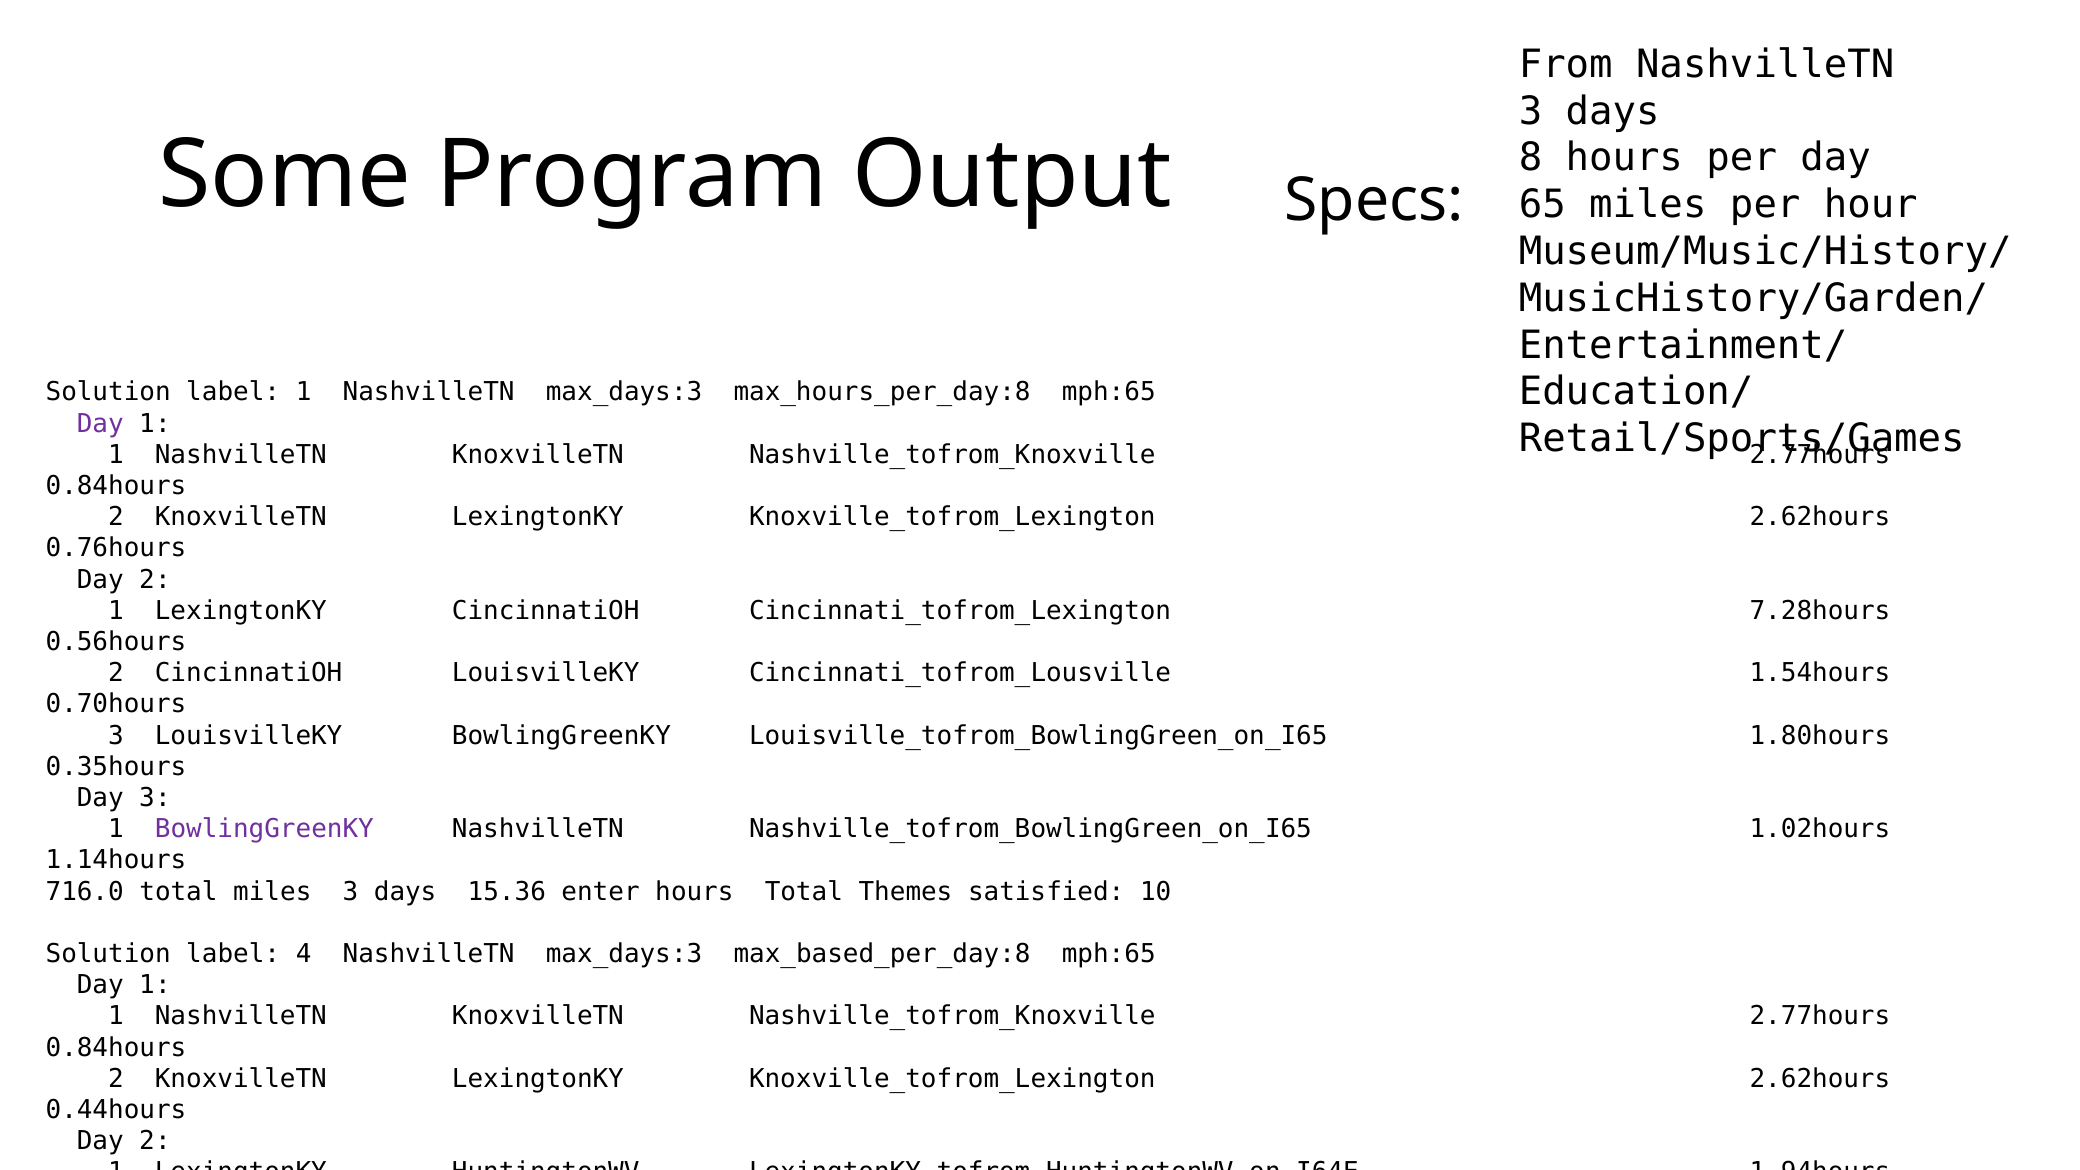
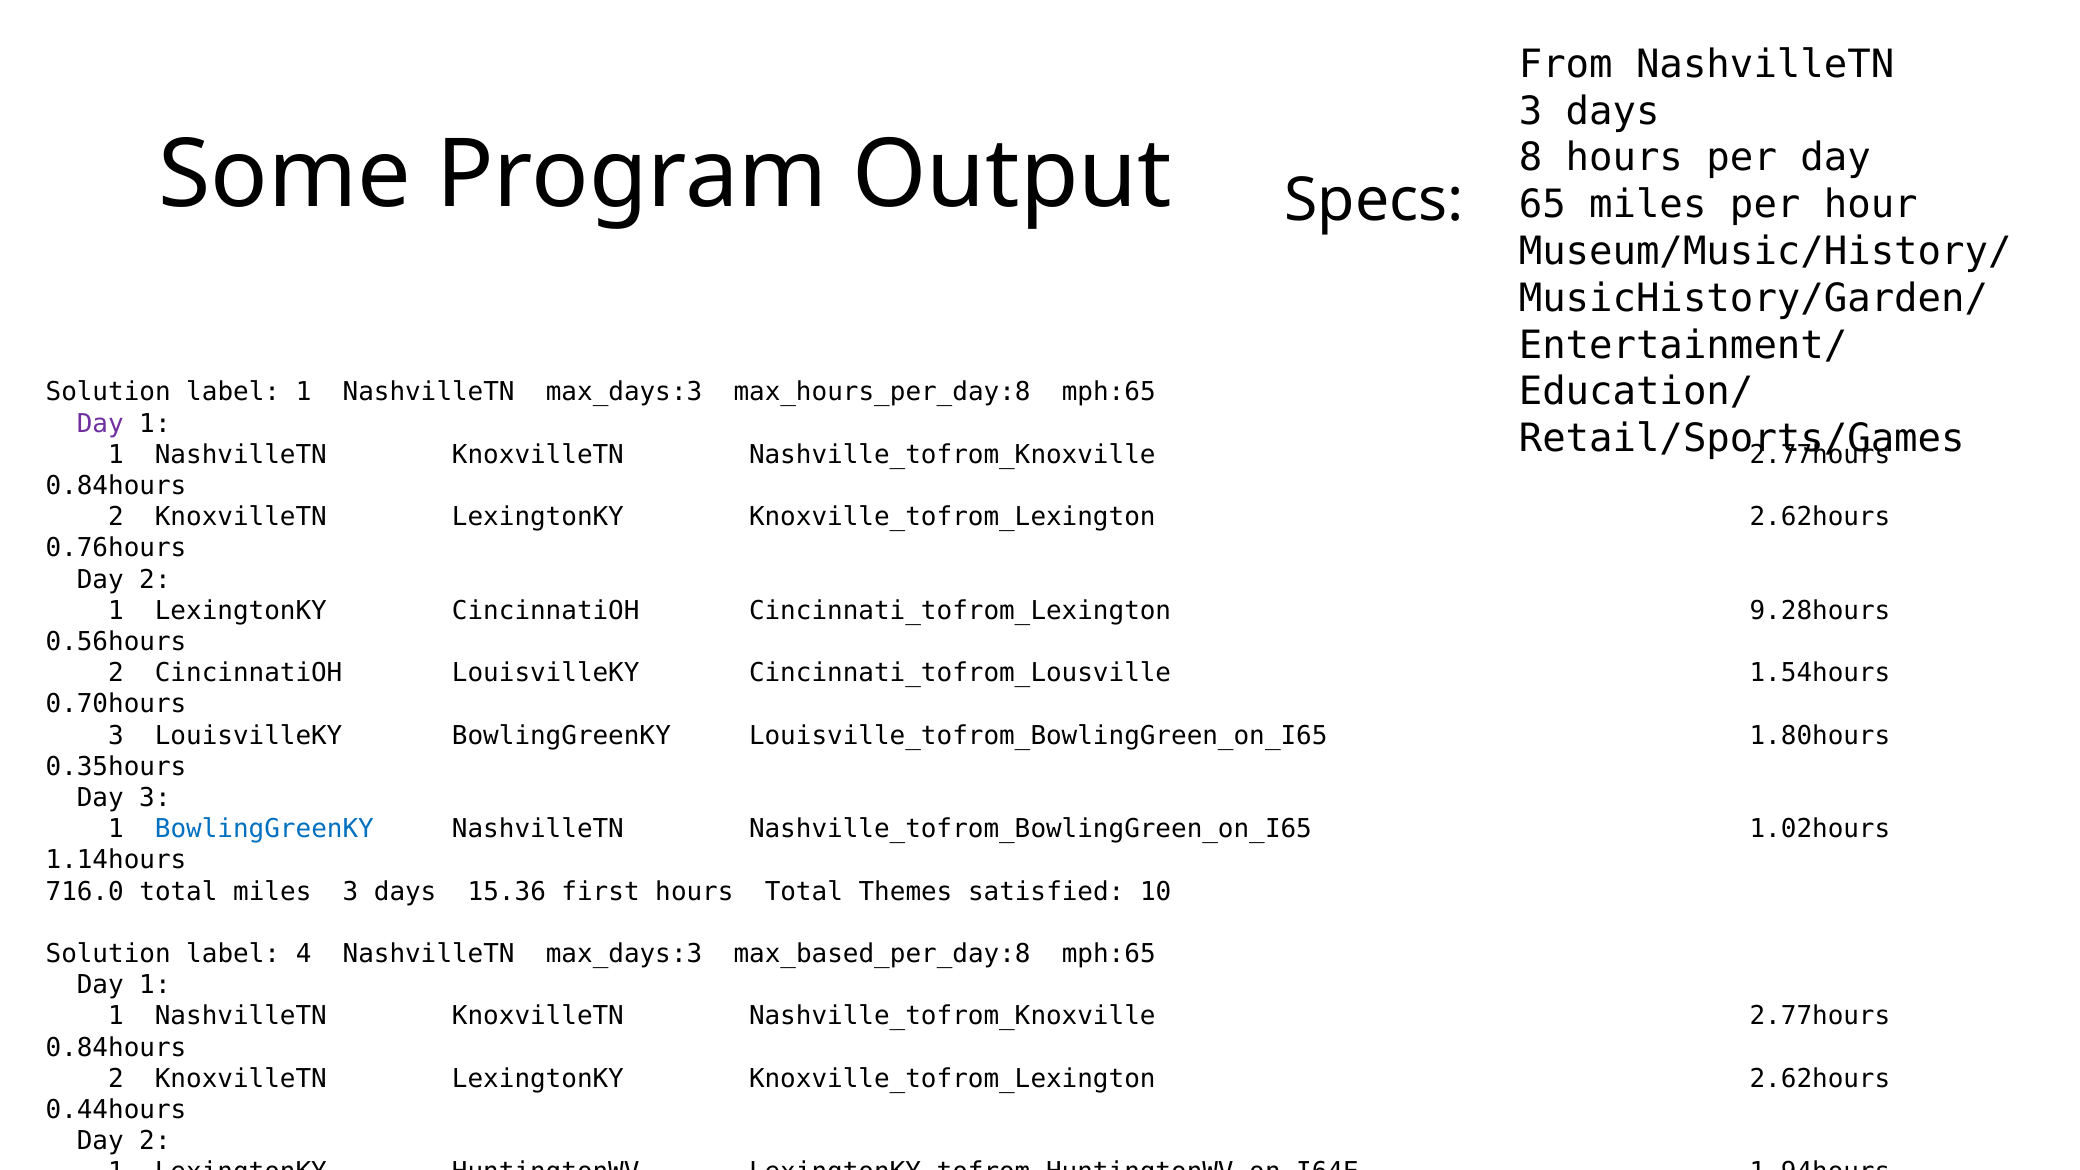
7.28hours: 7.28hours -> 9.28hours
BowlingGreenKY at (264, 829) colour: purple -> blue
enter: enter -> first
